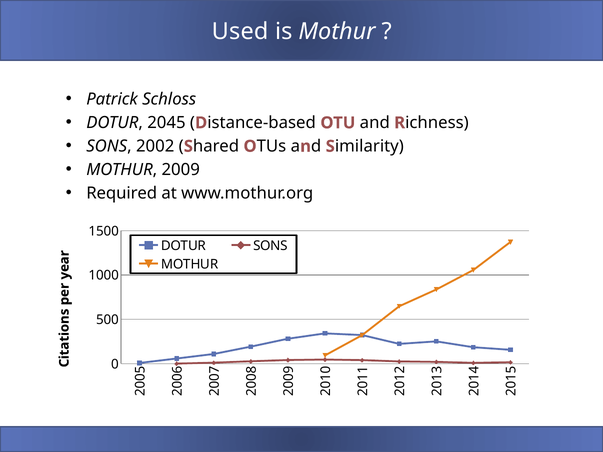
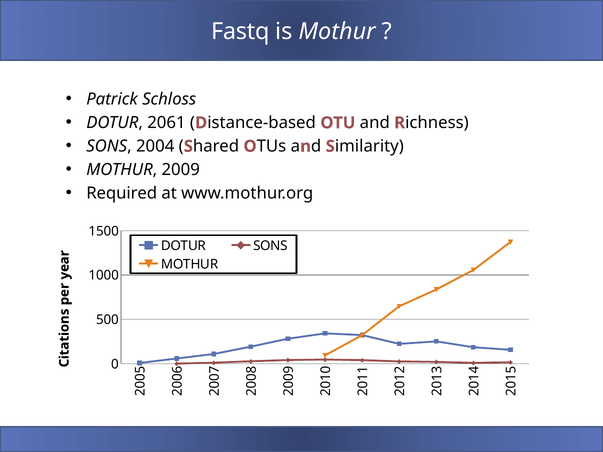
Used: Used -> Fastq
2045: 2045 -> 2061
2002: 2002 -> 2004
